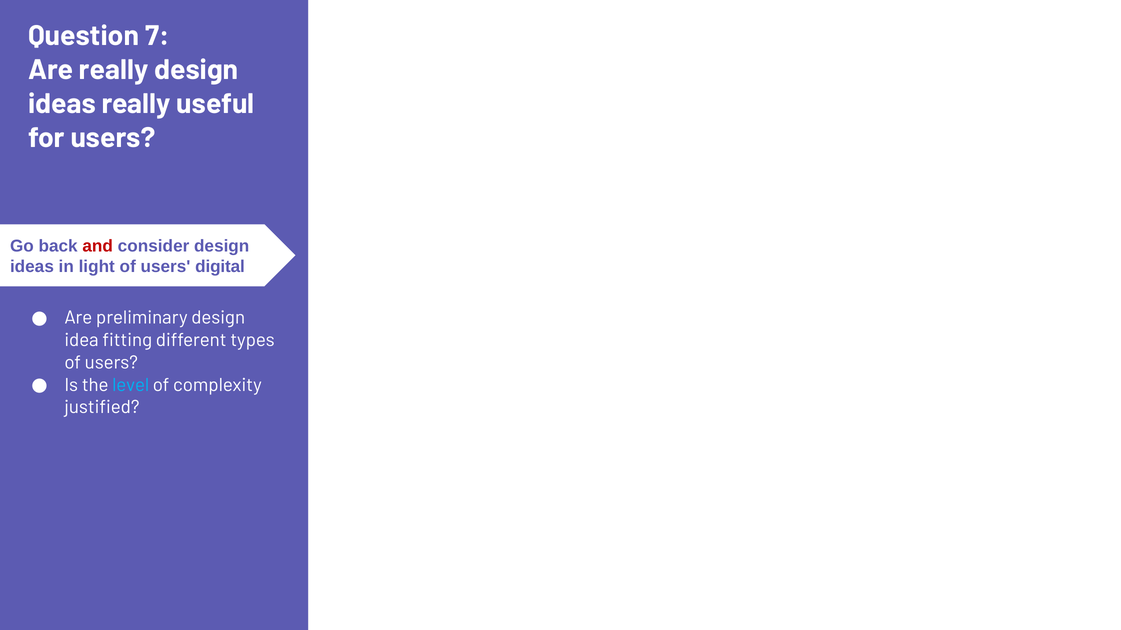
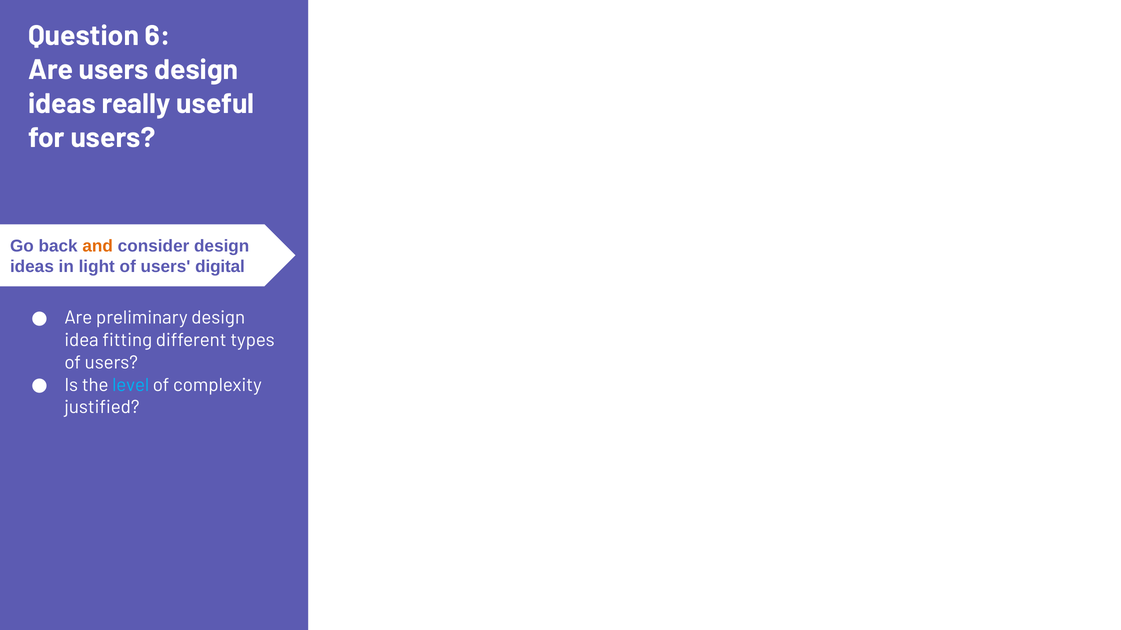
7: 7 -> 6
Are really: really -> users
and colour: red -> orange
